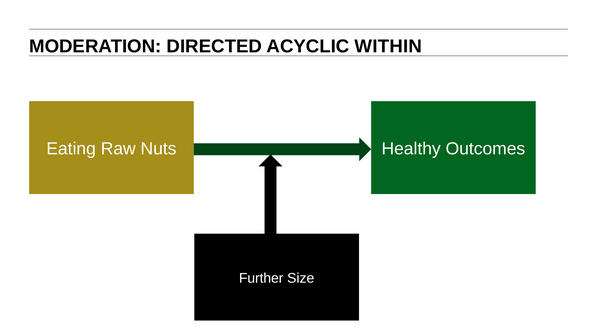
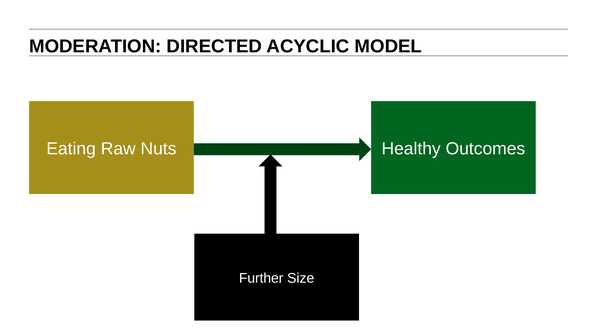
WITHIN: WITHIN -> MODEL
